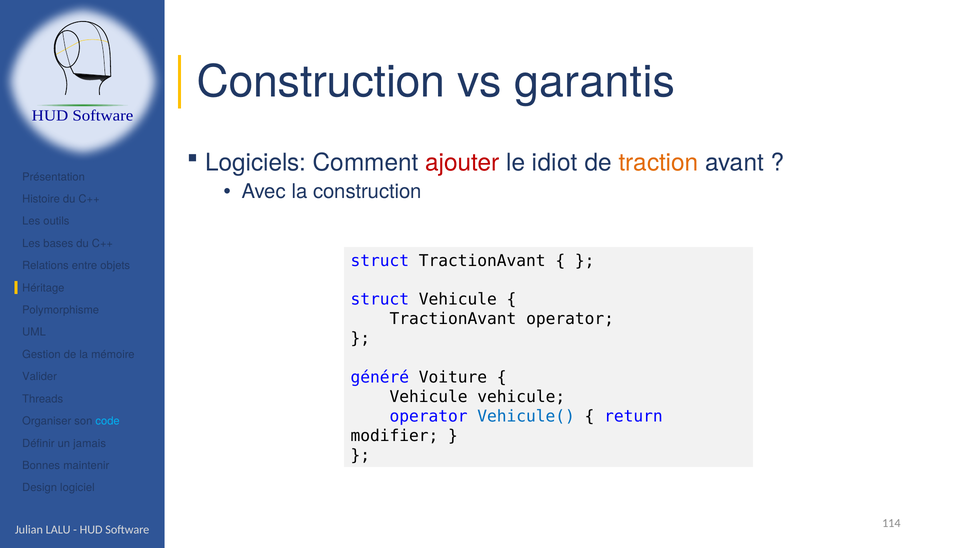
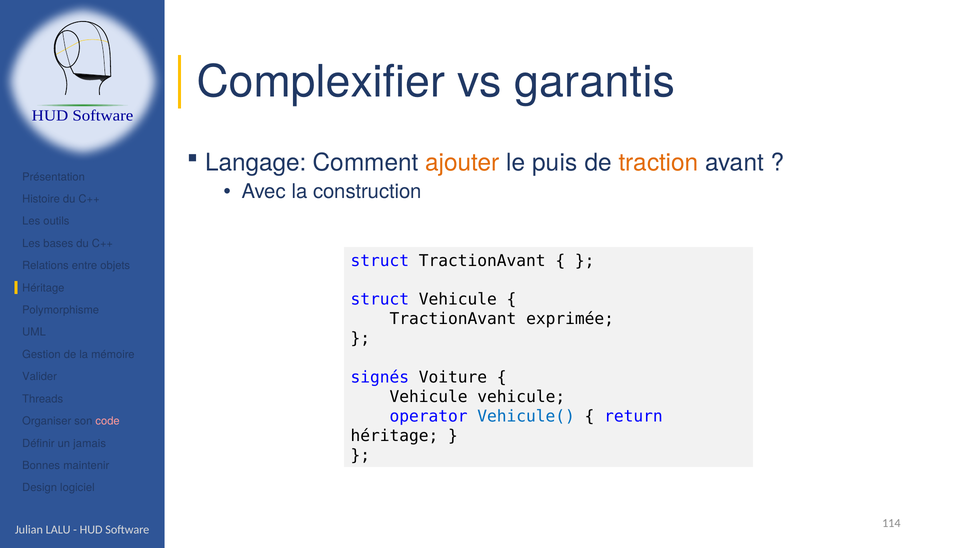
Construction at (321, 82): Construction -> Complexifier
Logiciels: Logiciels -> Langage
ajouter colour: red -> orange
idiot: idiot -> puis
TractionAvant operator: operator -> exprimée
généré: généré -> signés
code colour: light blue -> pink
modifier at (394, 436): modifier -> héritage
